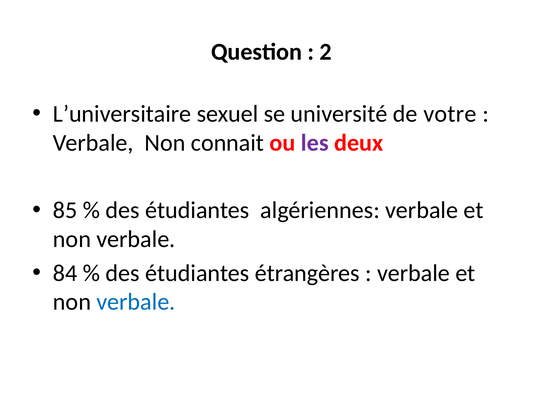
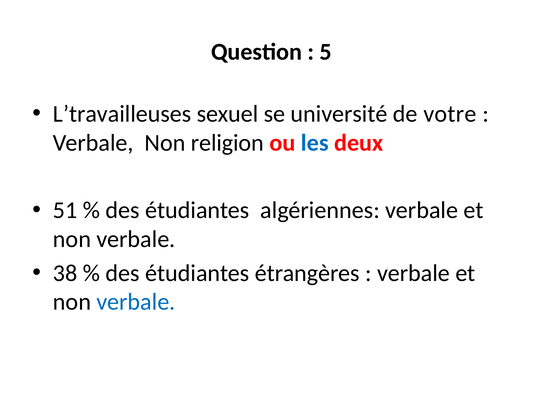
2: 2 -> 5
L’universitaire: L’universitaire -> L’travailleuses
connait: connait -> religion
les colour: purple -> blue
85: 85 -> 51
84: 84 -> 38
